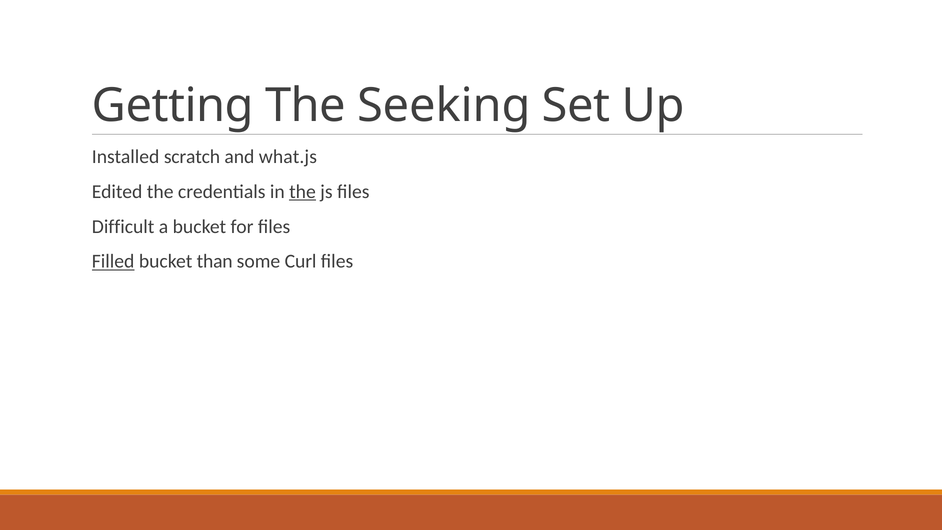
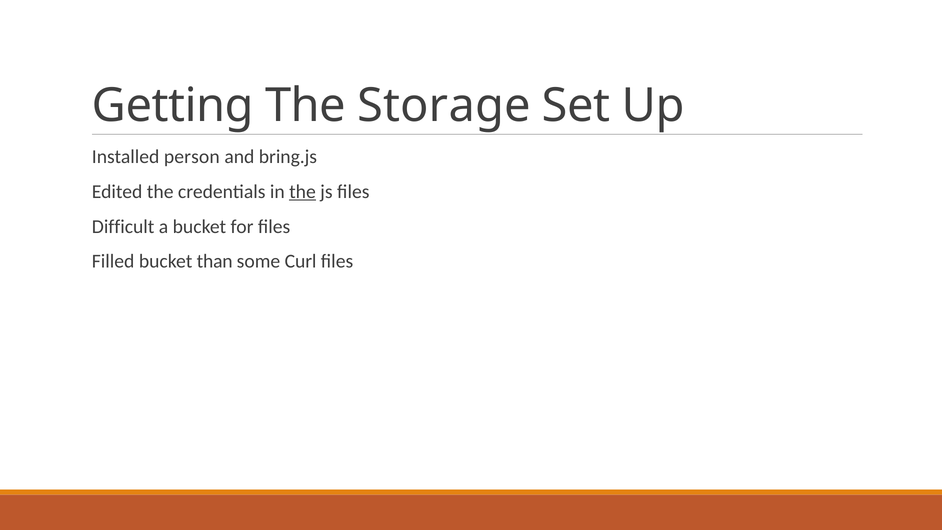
Seeking: Seeking -> Storage
scratch: scratch -> person
what.js: what.js -> bring.js
Filled underline: present -> none
